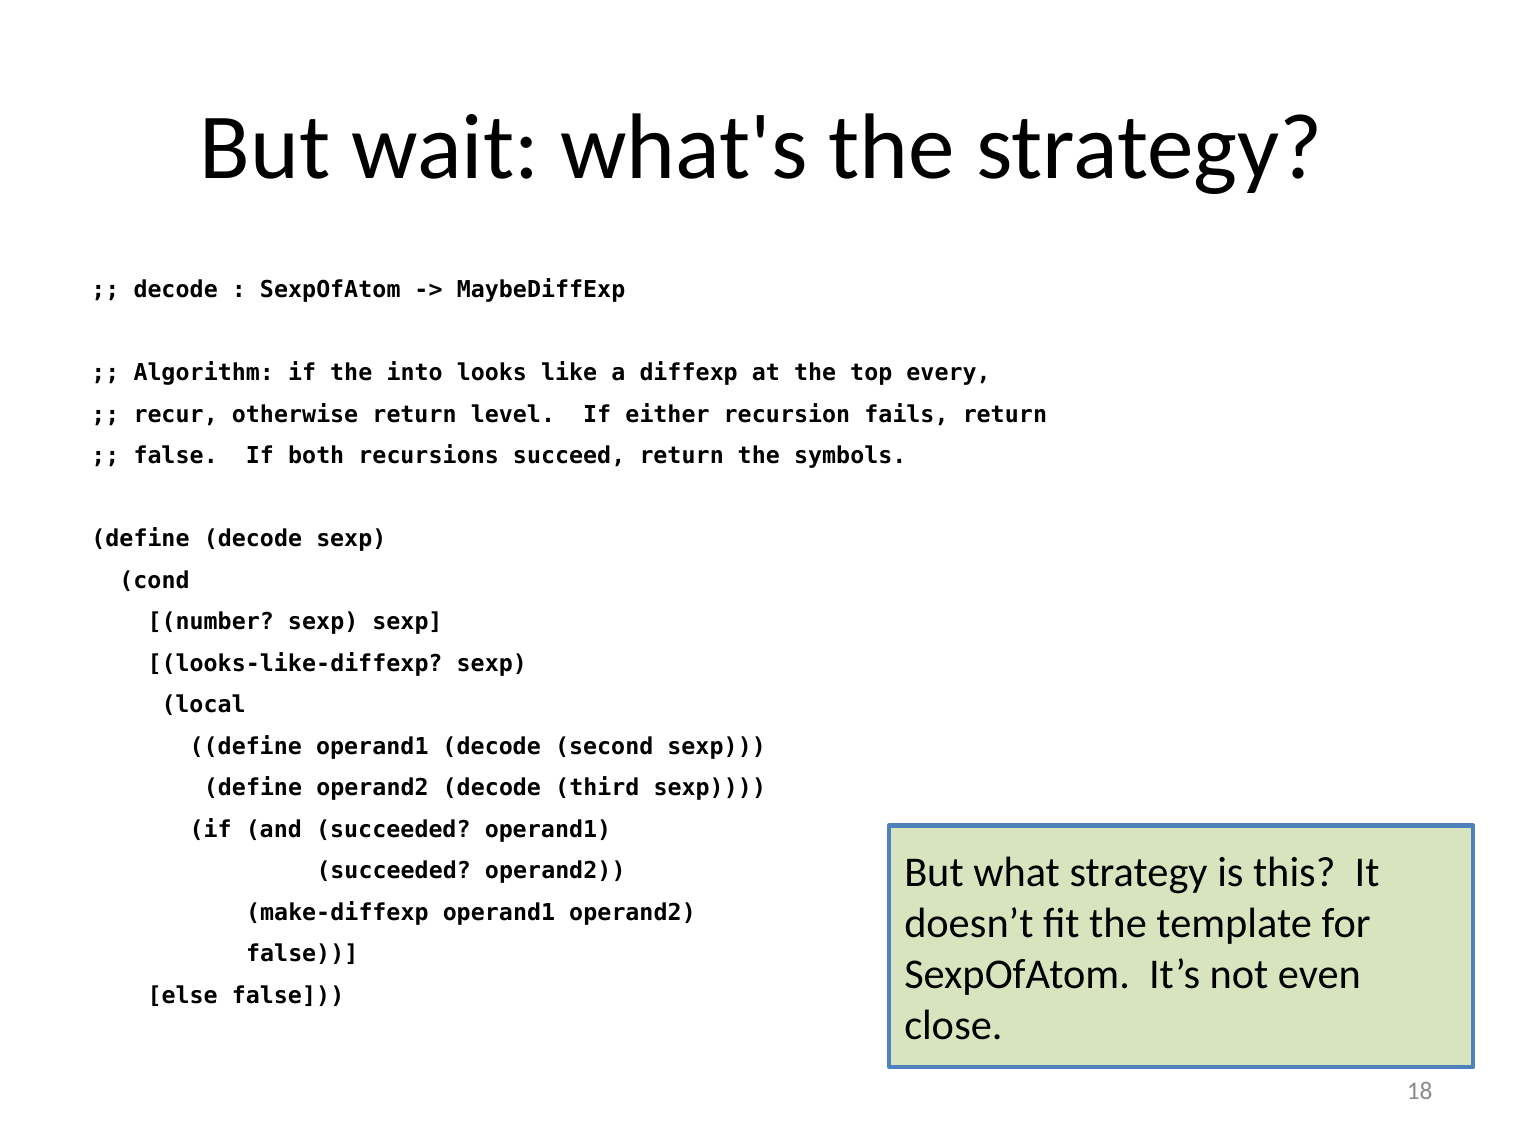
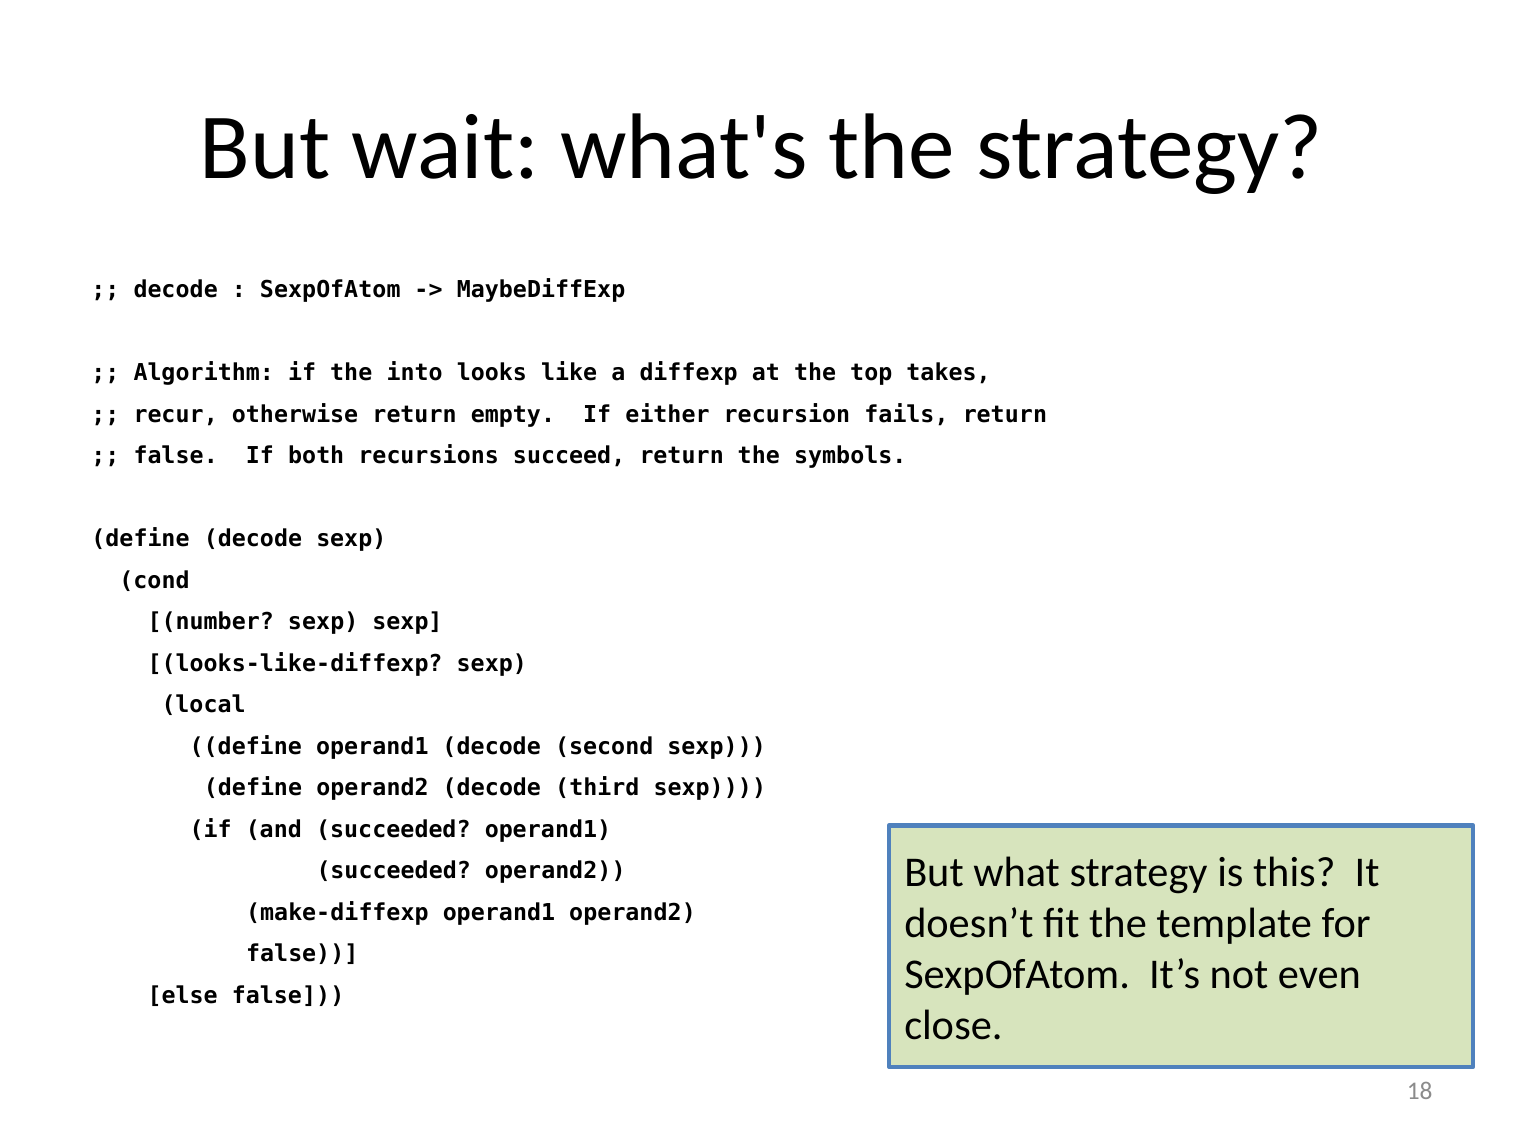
every: every -> takes
level: level -> empty
